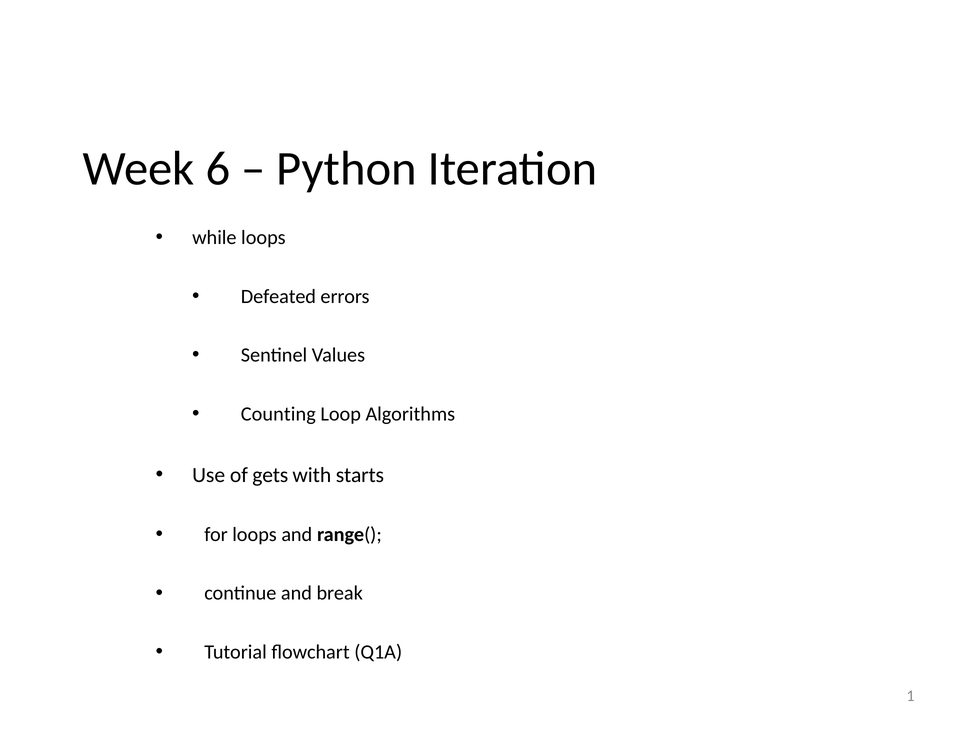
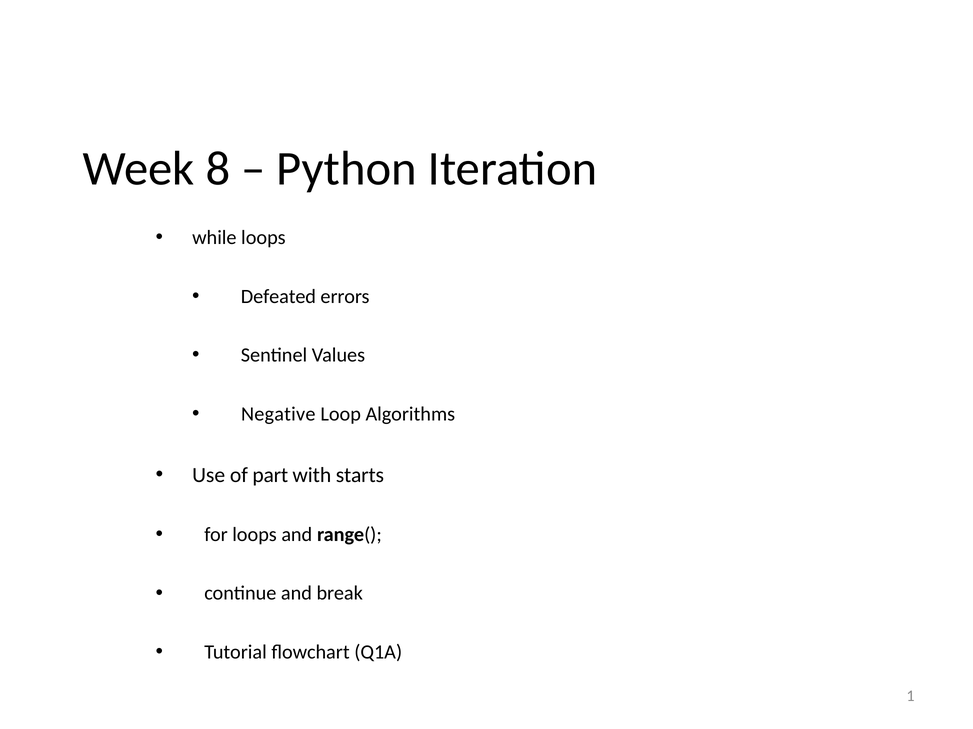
6: 6 -> 8
Counting: Counting -> Negative
gets: gets -> part
